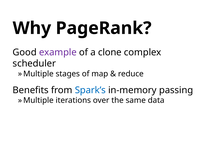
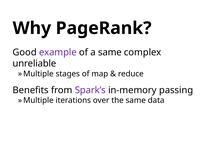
a clone: clone -> same
scheduler: scheduler -> unreliable
Spark’s colour: blue -> purple
